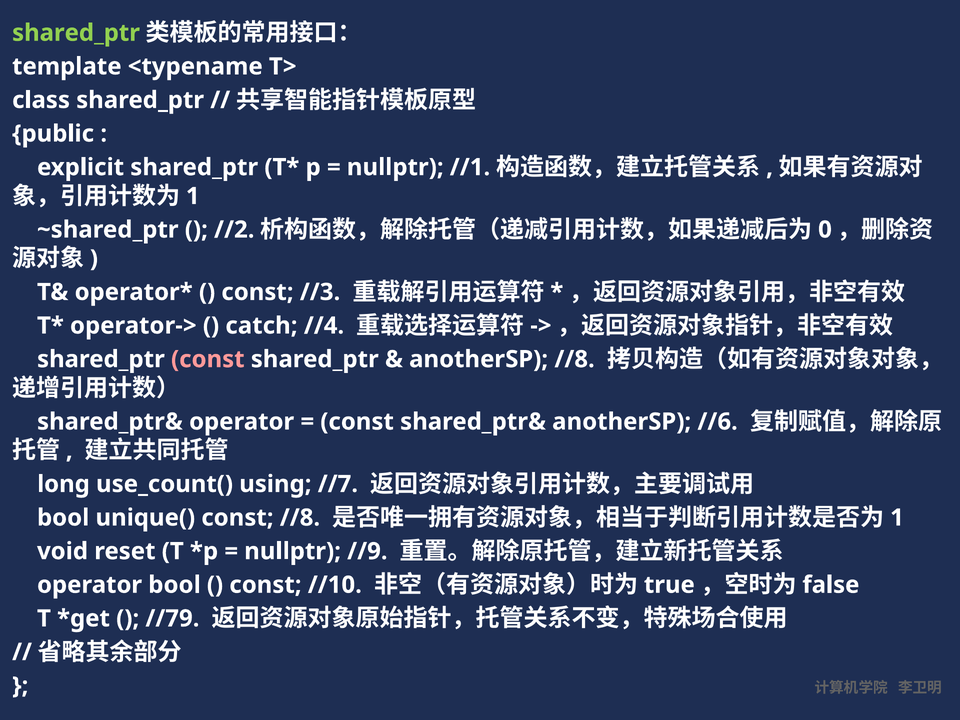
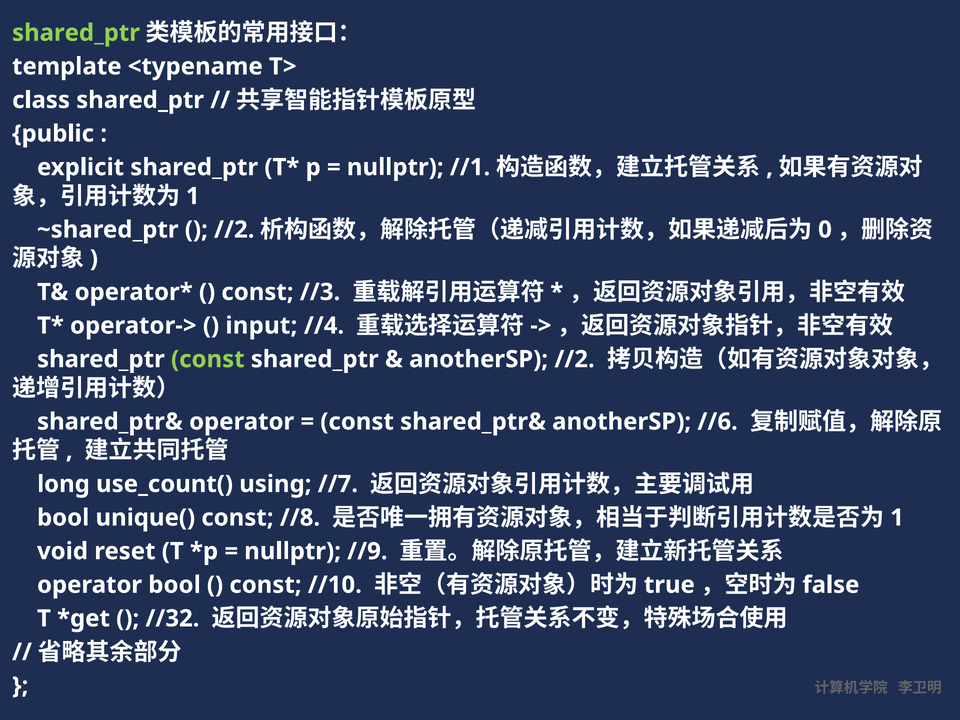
catch: catch -> input
const at (208, 359) colour: pink -> light green
anotherSP //8: //8 -> //2
//79: //79 -> //32
